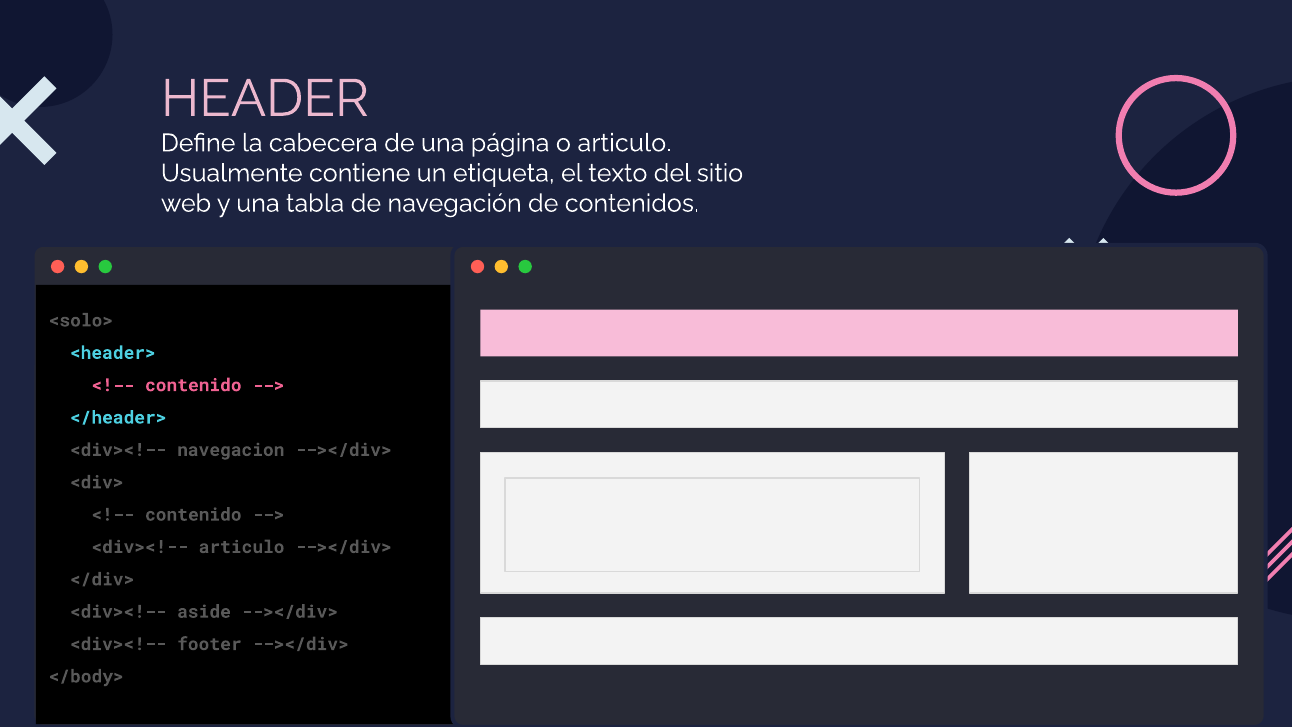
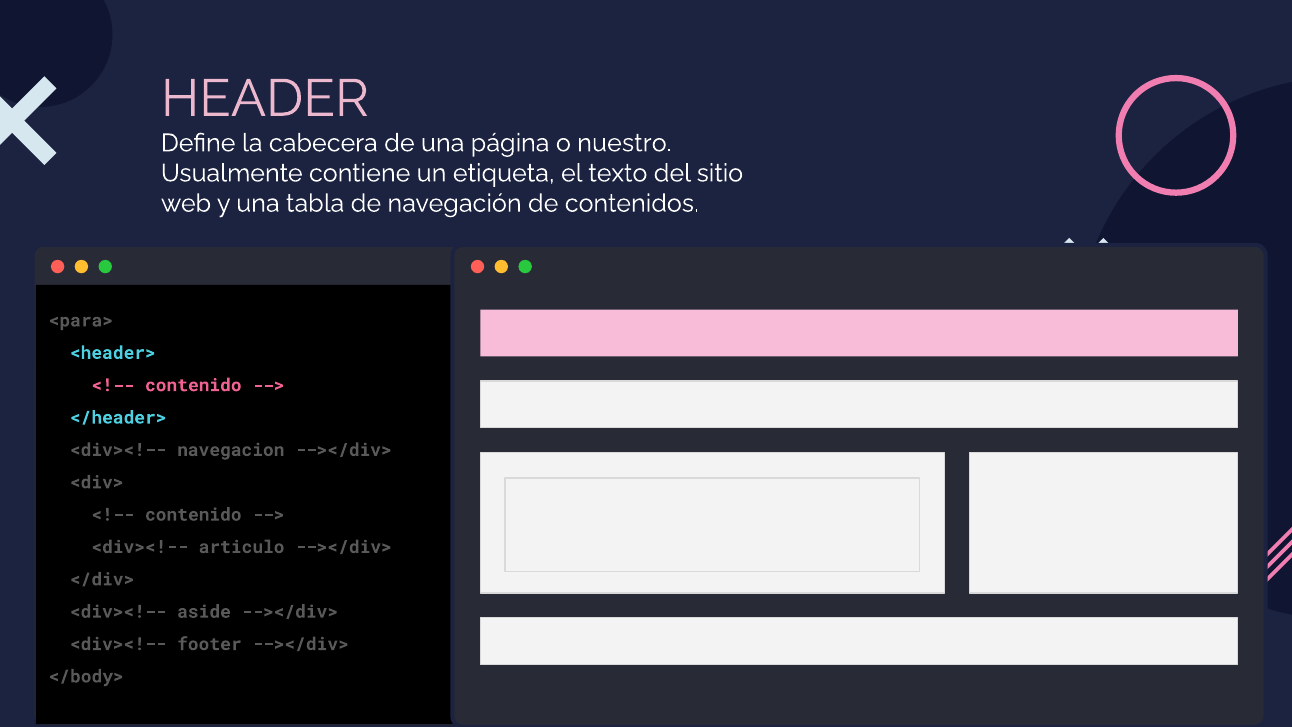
o articulo: articulo -> nuestro
<solo>: <solo> -> <para>
